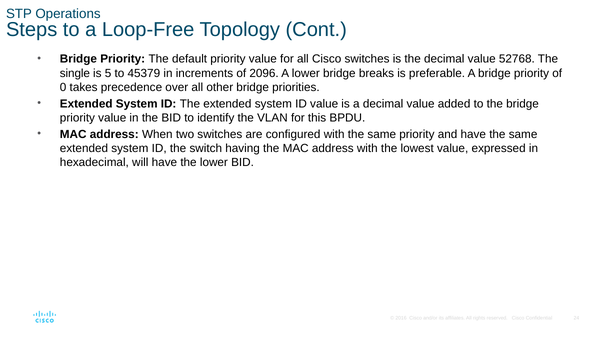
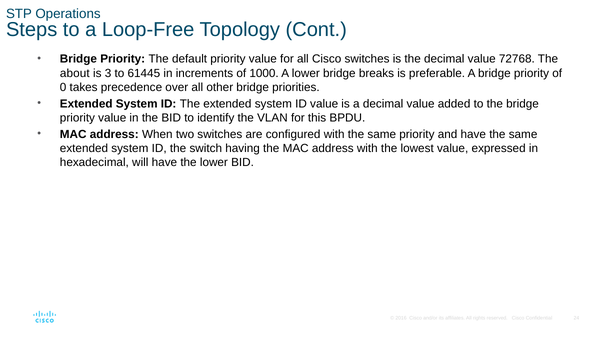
52768: 52768 -> 72768
single: single -> about
5: 5 -> 3
45379: 45379 -> 61445
2096: 2096 -> 1000
